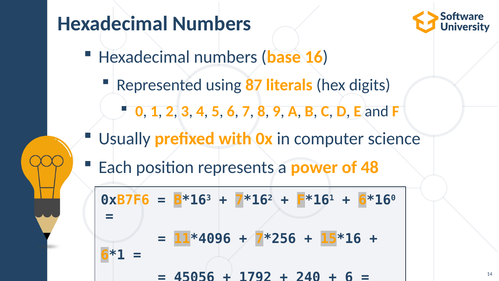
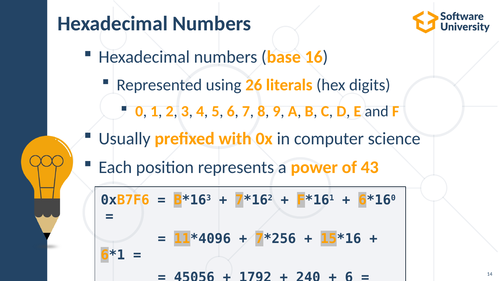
87: 87 -> 26
48: 48 -> 43
